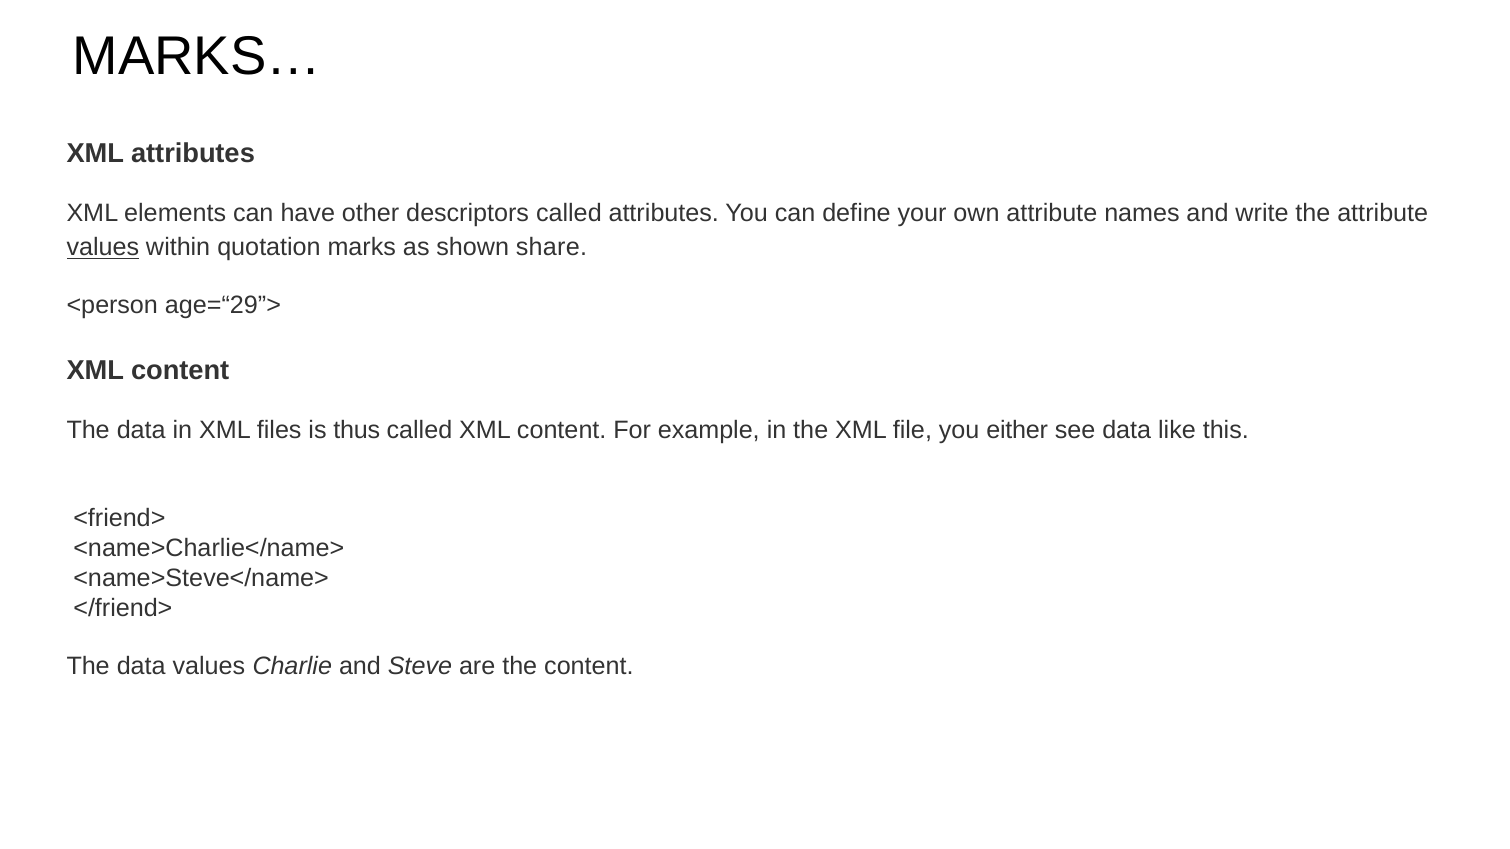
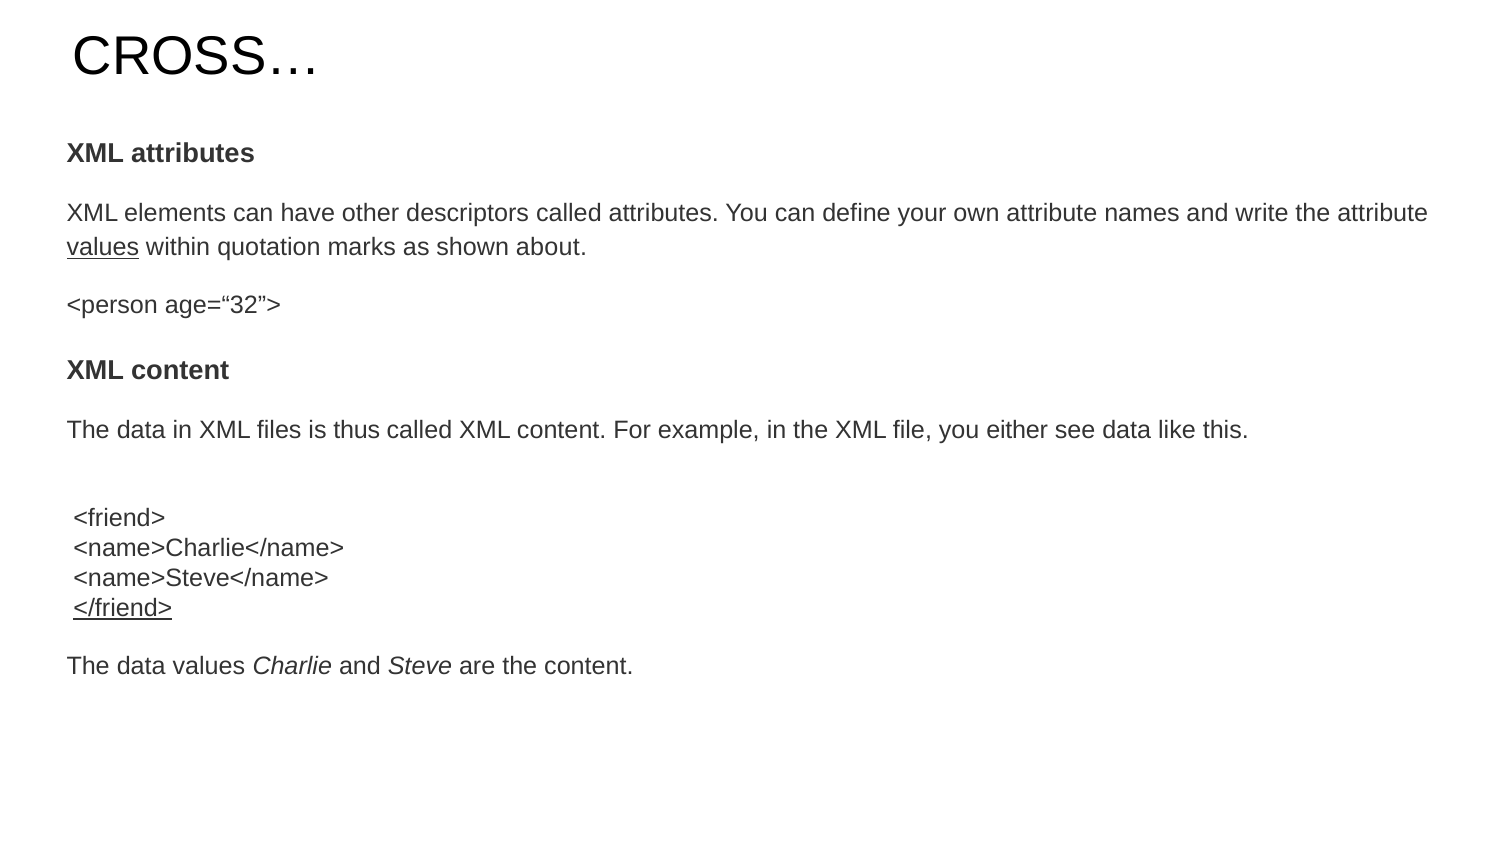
MARKS…: MARKS… -> CROSS…
share: share -> about
age=“29”>: age=“29”> -> age=“32”>
</friend> underline: none -> present
